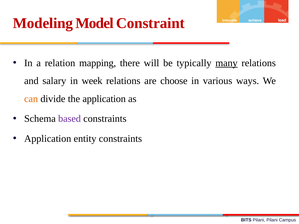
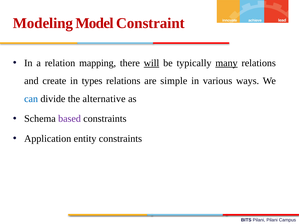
will underline: none -> present
salary: salary -> create
week: week -> types
choose: choose -> simple
can colour: orange -> blue
the application: application -> alternative
